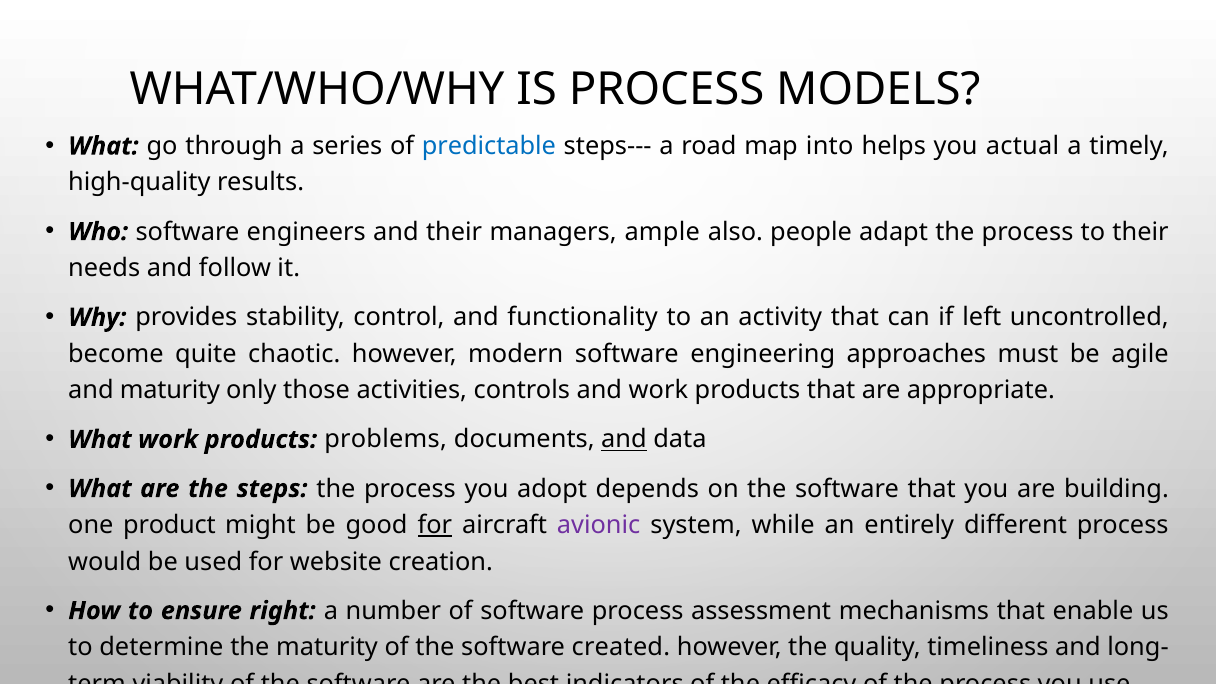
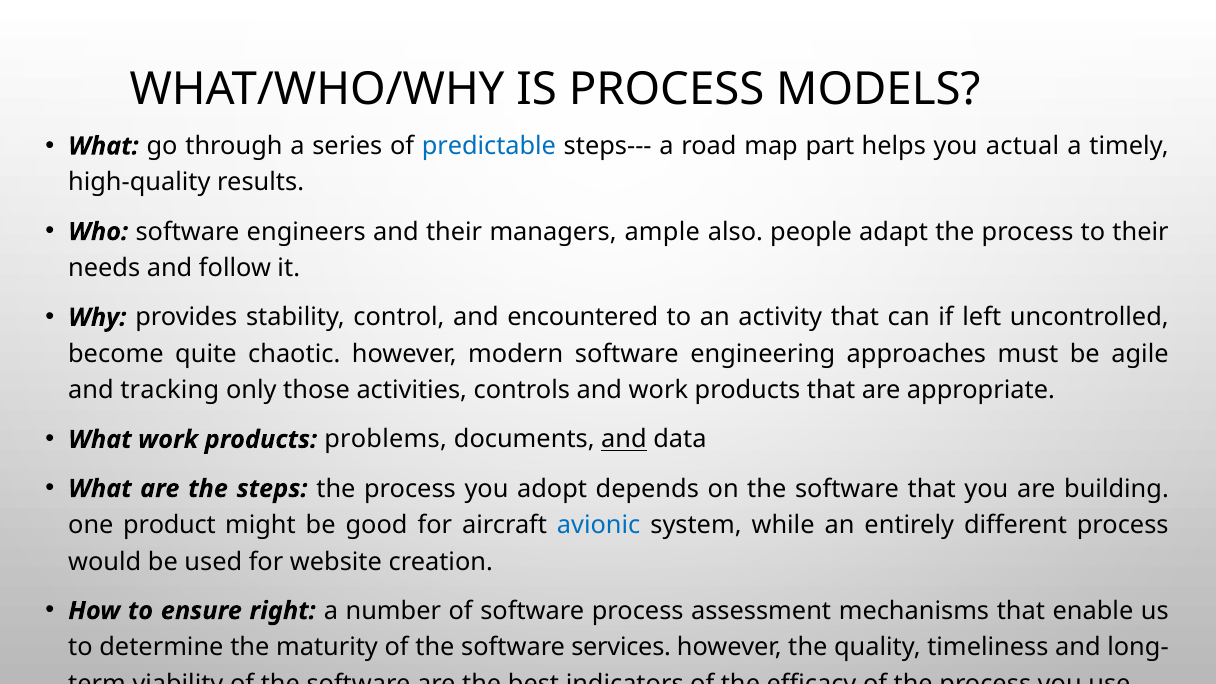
into: into -> part
functionality: functionality -> encountered
and maturity: maturity -> tracking
for at (435, 525) underline: present -> none
avionic colour: purple -> blue
created: created -> services
